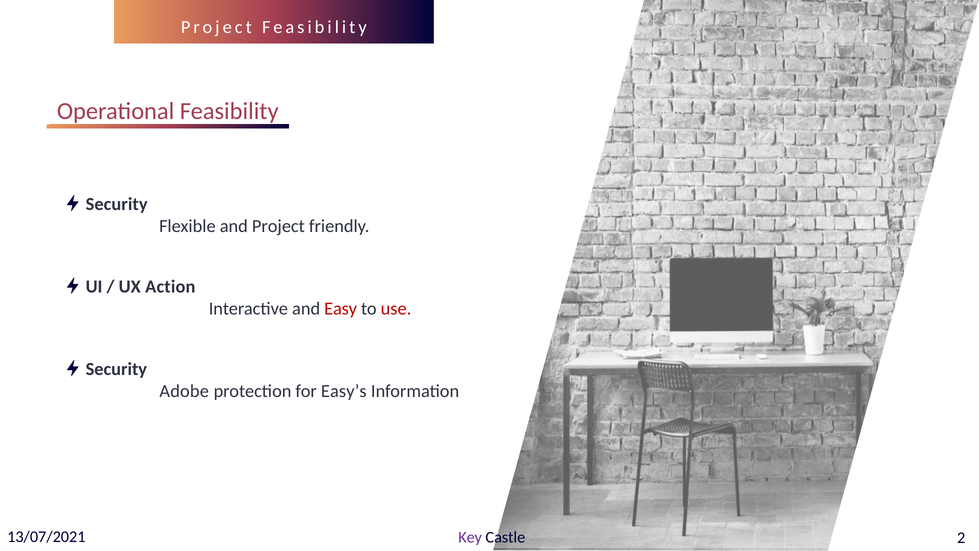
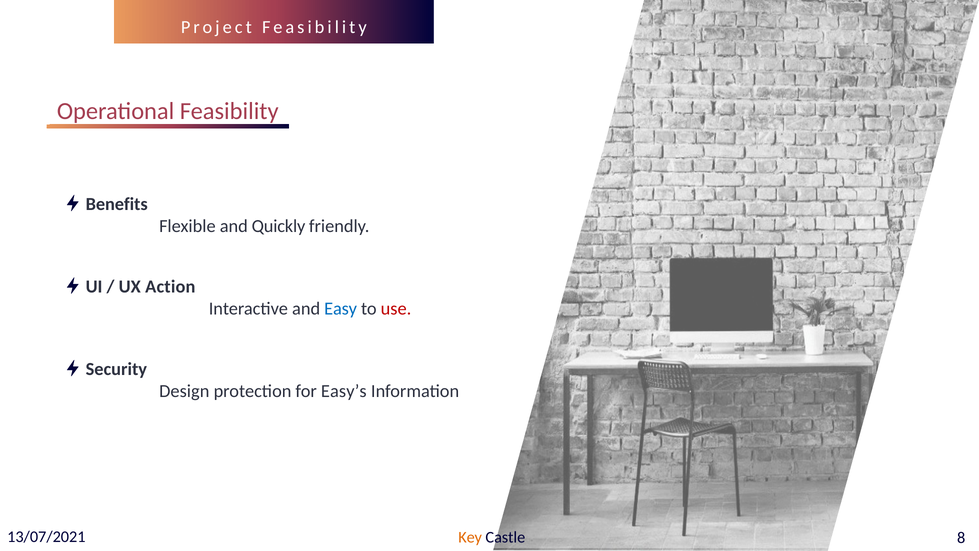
Security at (117, 204): Security -> Benefits
and Project: Project -> Quickly
Easy colour: red -> blue
Adobe: Adobe -> Design
Key colour: purple -> orange
2: 2 -> 8
